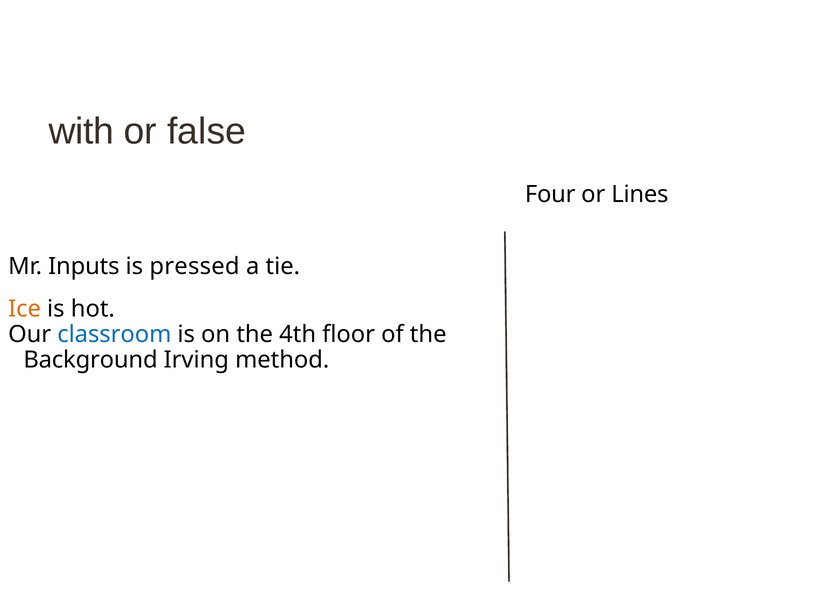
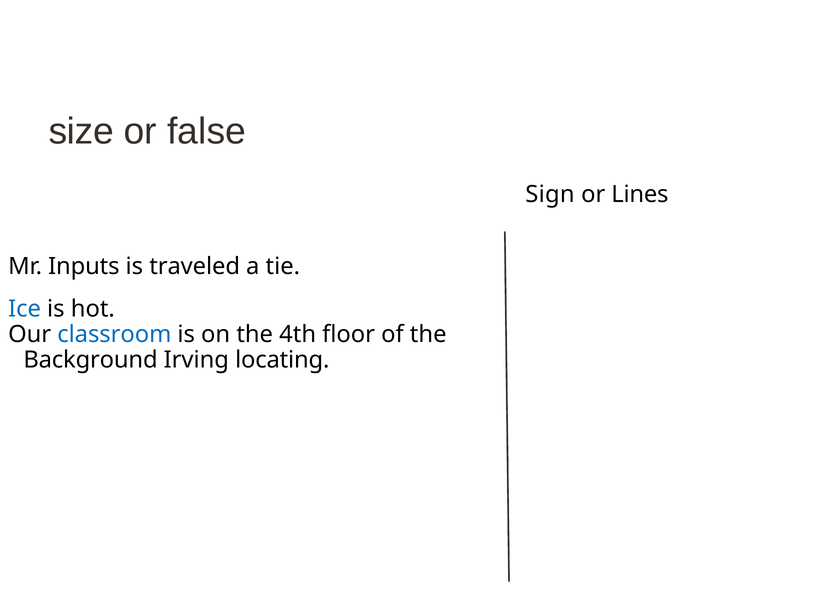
with: with -> size
Four: Four -> Sign
pressed: pressed -> traveled
Ice colour: orange -> blue
method: method -> locating
